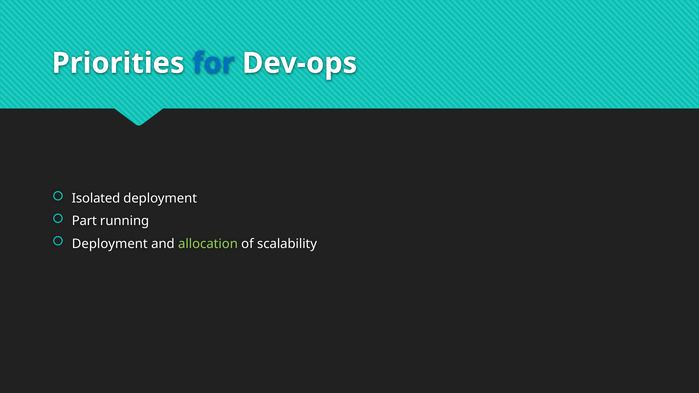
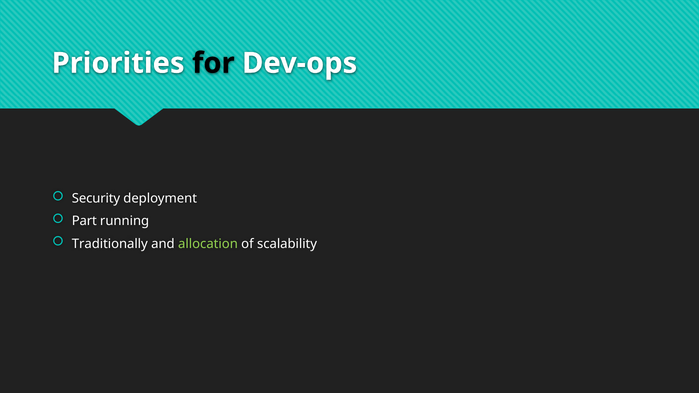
for colour: blue -> black
Isolated: Isolated -> Security
Deployment at (110, 244): Deployment -> Traditionally
